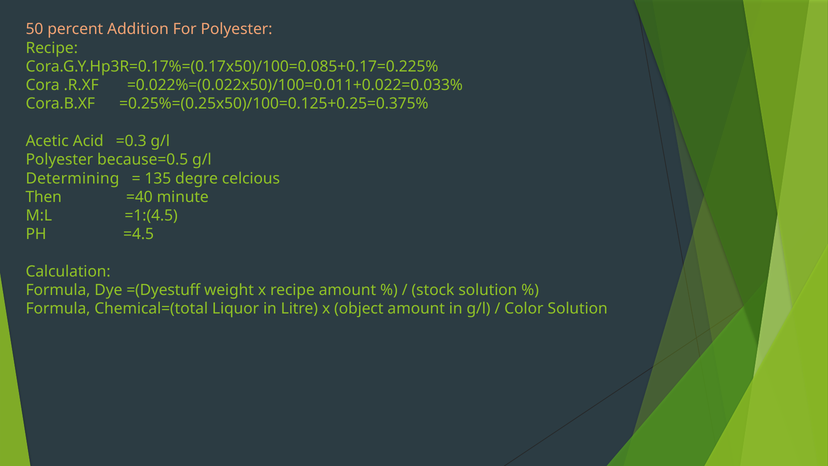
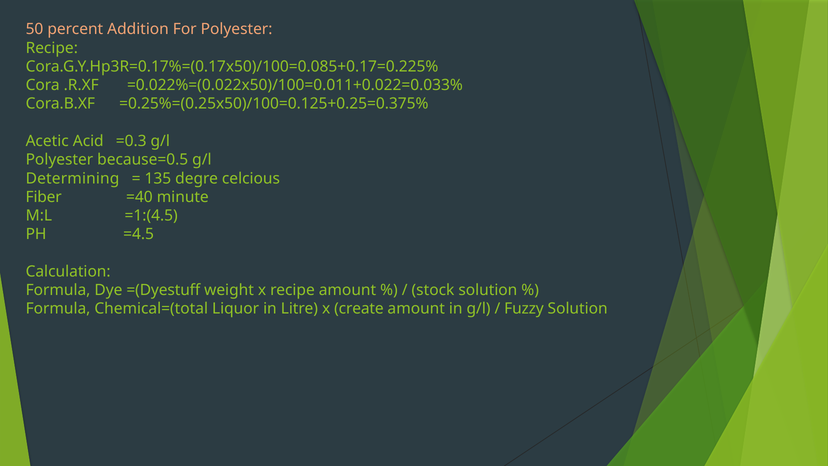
Then: Then -> Fiber
object: object -> create
Color: Color -> Fuzzy
